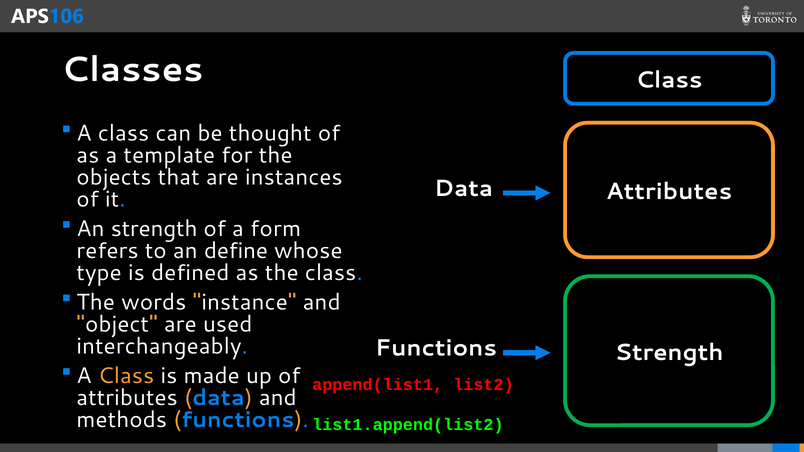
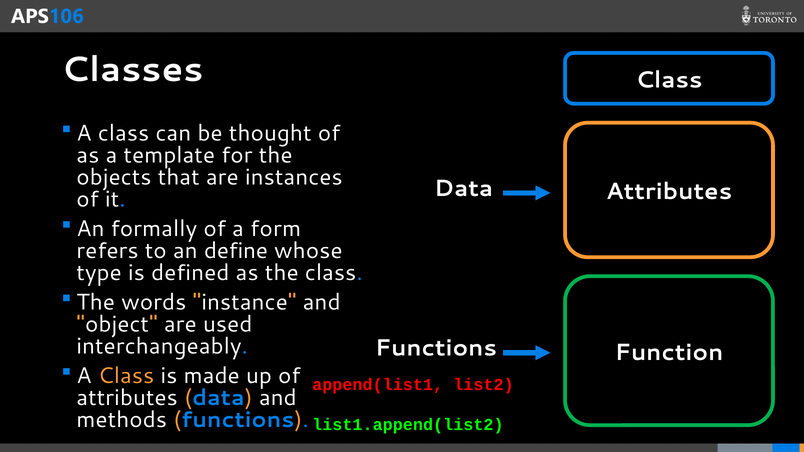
An strength: strength -> formally
Strength at (669, 352): Strength -> Function
